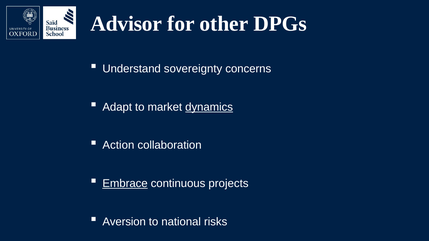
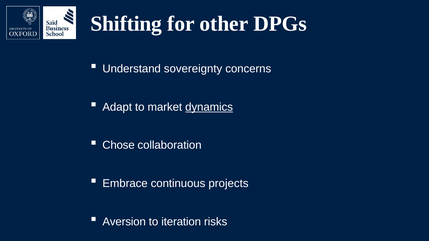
Advisor: Advisor -> Shifting
Action: Action -> Chose
Embrace underline: present -> none
national: national -> iteration
